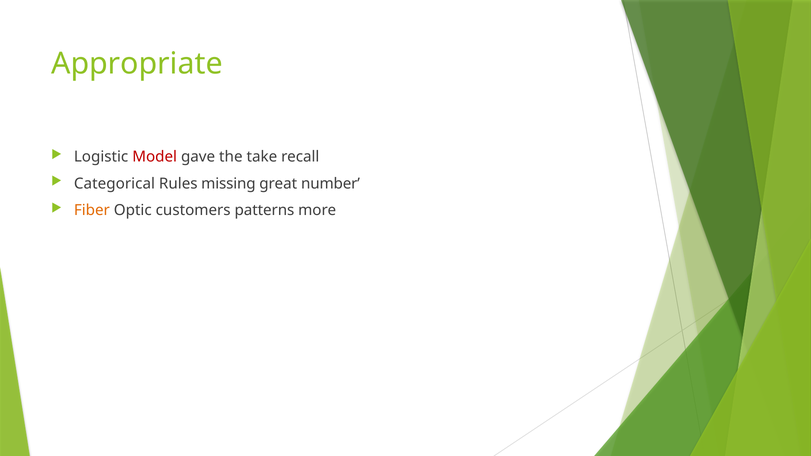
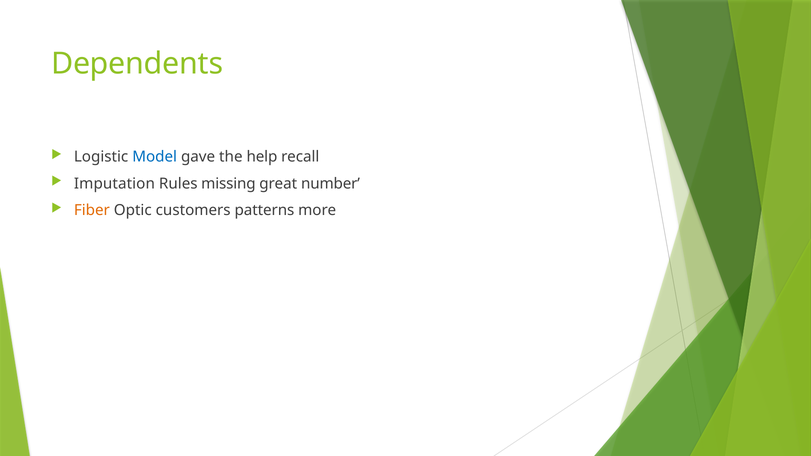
Appropriate: Appropriate -> Dependents
Model colour: red -> blue
take: take -> help
Categorical: Categorical -> Imputation
